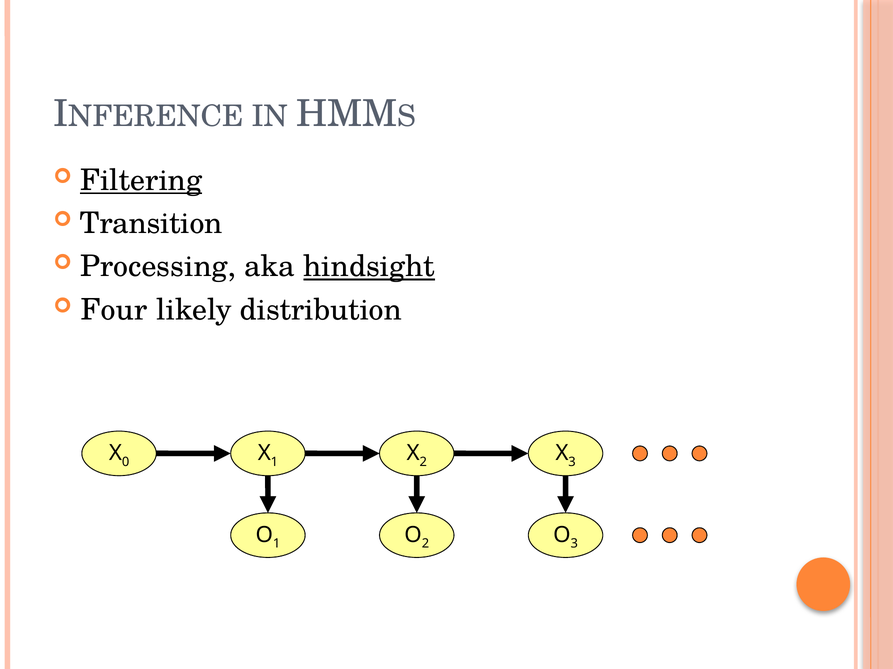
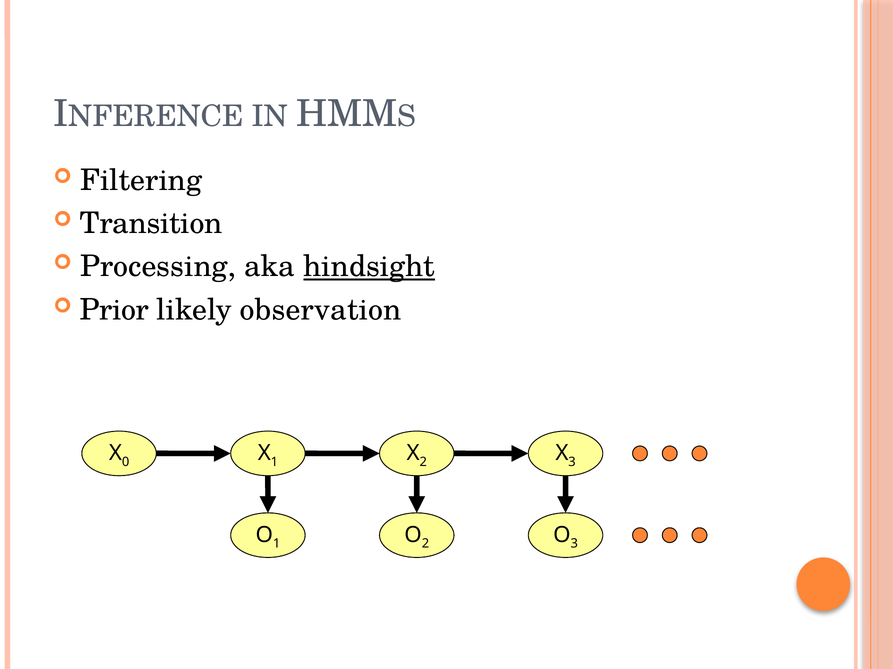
Filtering underline: present -> none
Four: Four -> Prior
distribution: distribution -> observation
